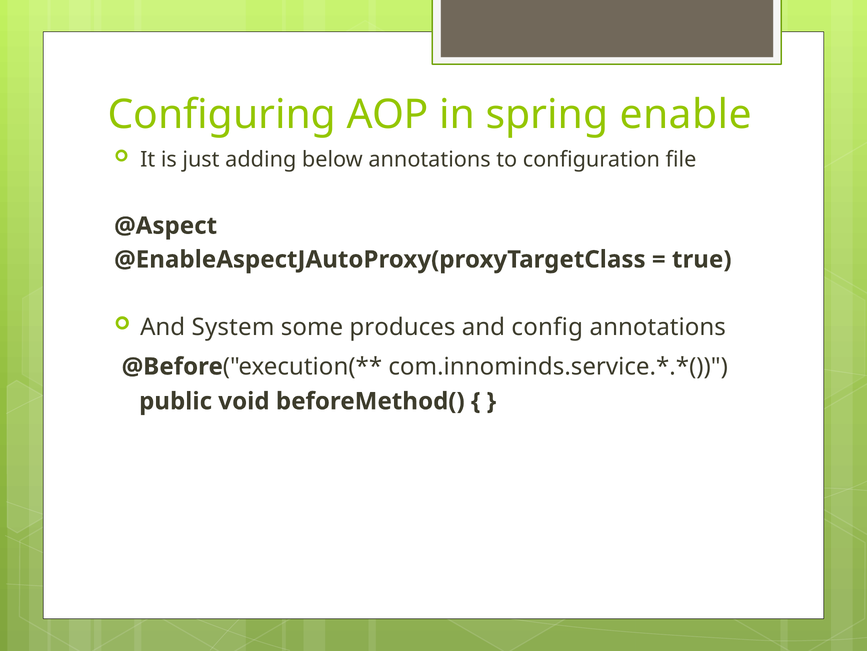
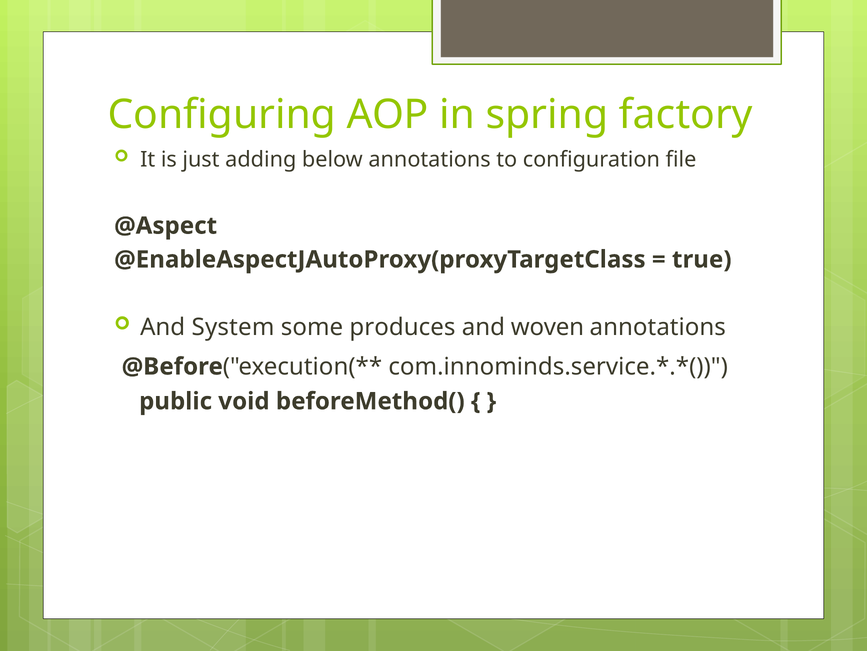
enable: enable -> factory
config: config -> woven
